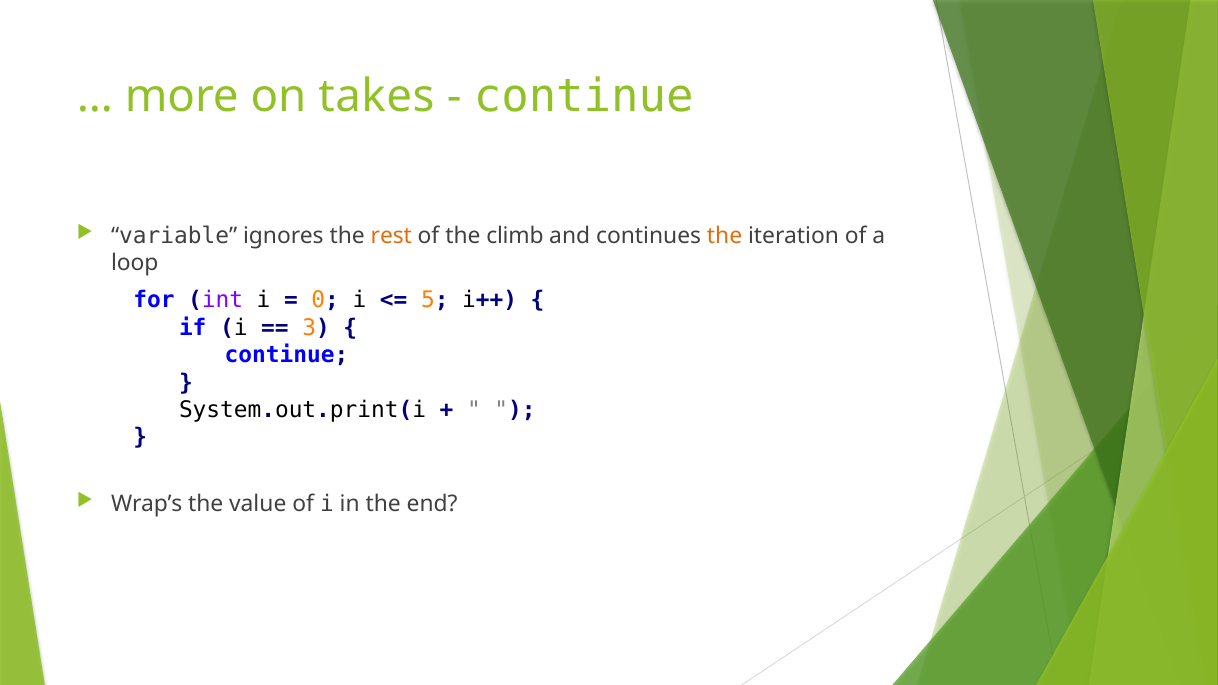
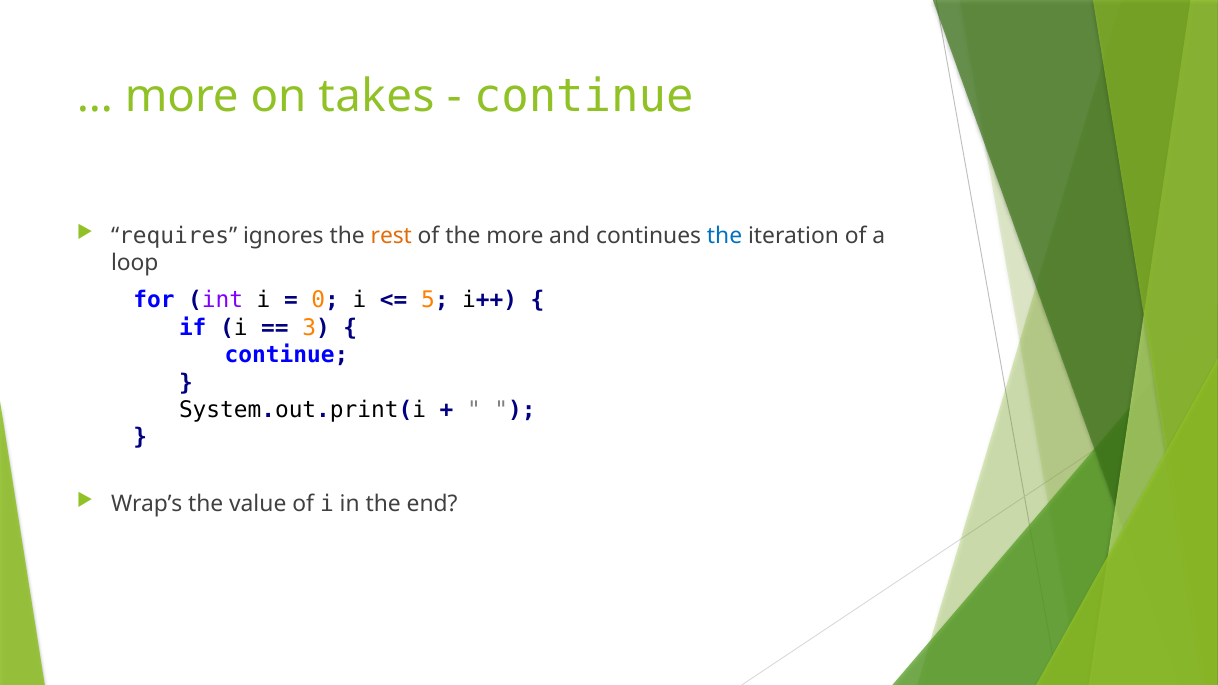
variable: variable -> requires
the climb: climb -> more
the at (725, 236) colour: orange -> blue
